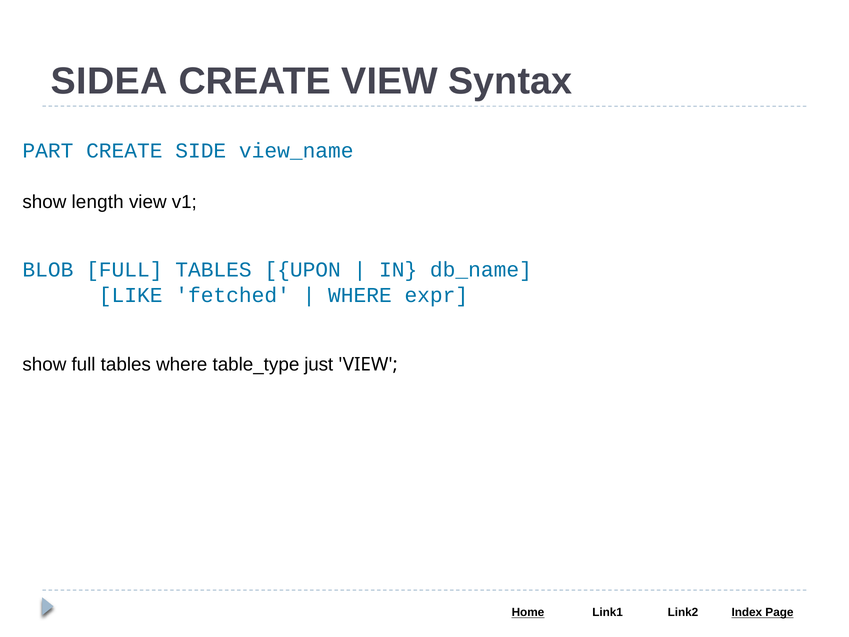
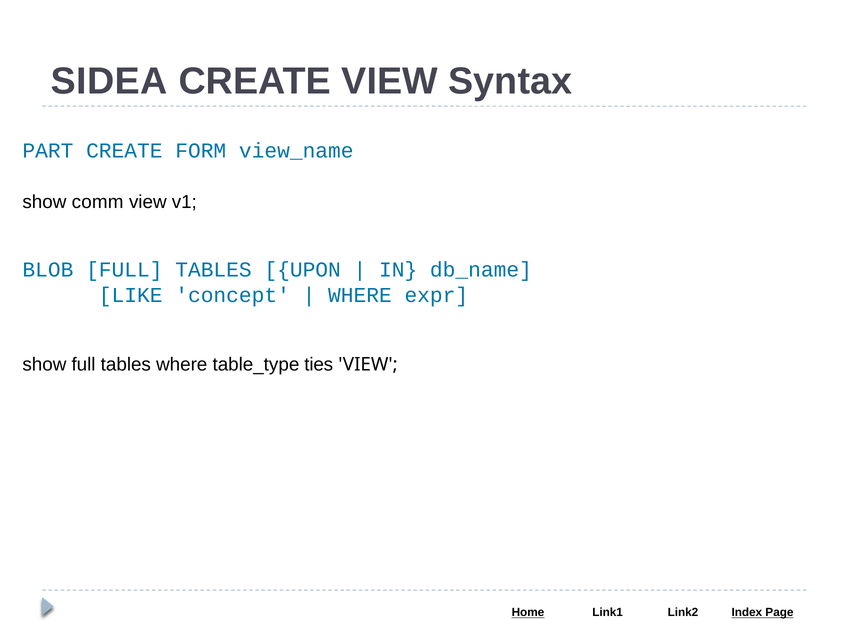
SIDE: SIDE -> FORM
length: length -> comm
fetched: fetched -> concept
just: just -> ties
